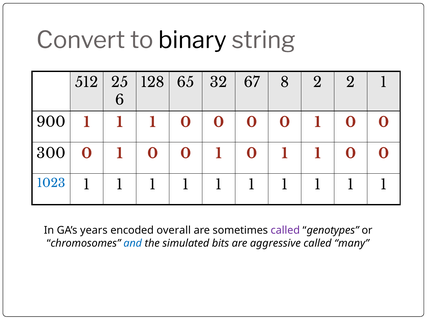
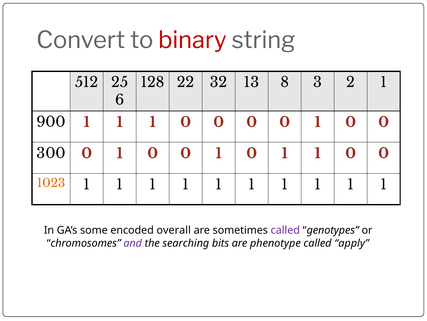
binary colour: black -> red
65: 65 -> 22
67: 67 -> 13
8 2: 2 -> 3
1023 colour: blue -> orange
years: years -> some
and colour: blue -> purple
simulated: simulated -> searching
aggressive: aggressive -> phenotype
many: many -> apply
